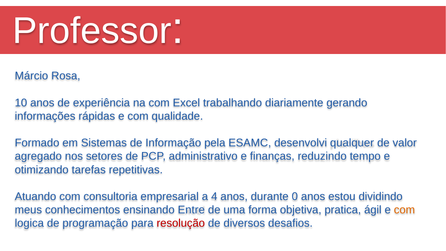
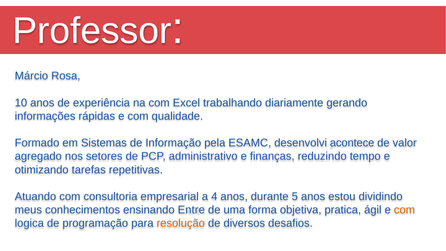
qualquer: qualquer -> acontece
0: 0 -> 5
resolução colour: red -> orange
